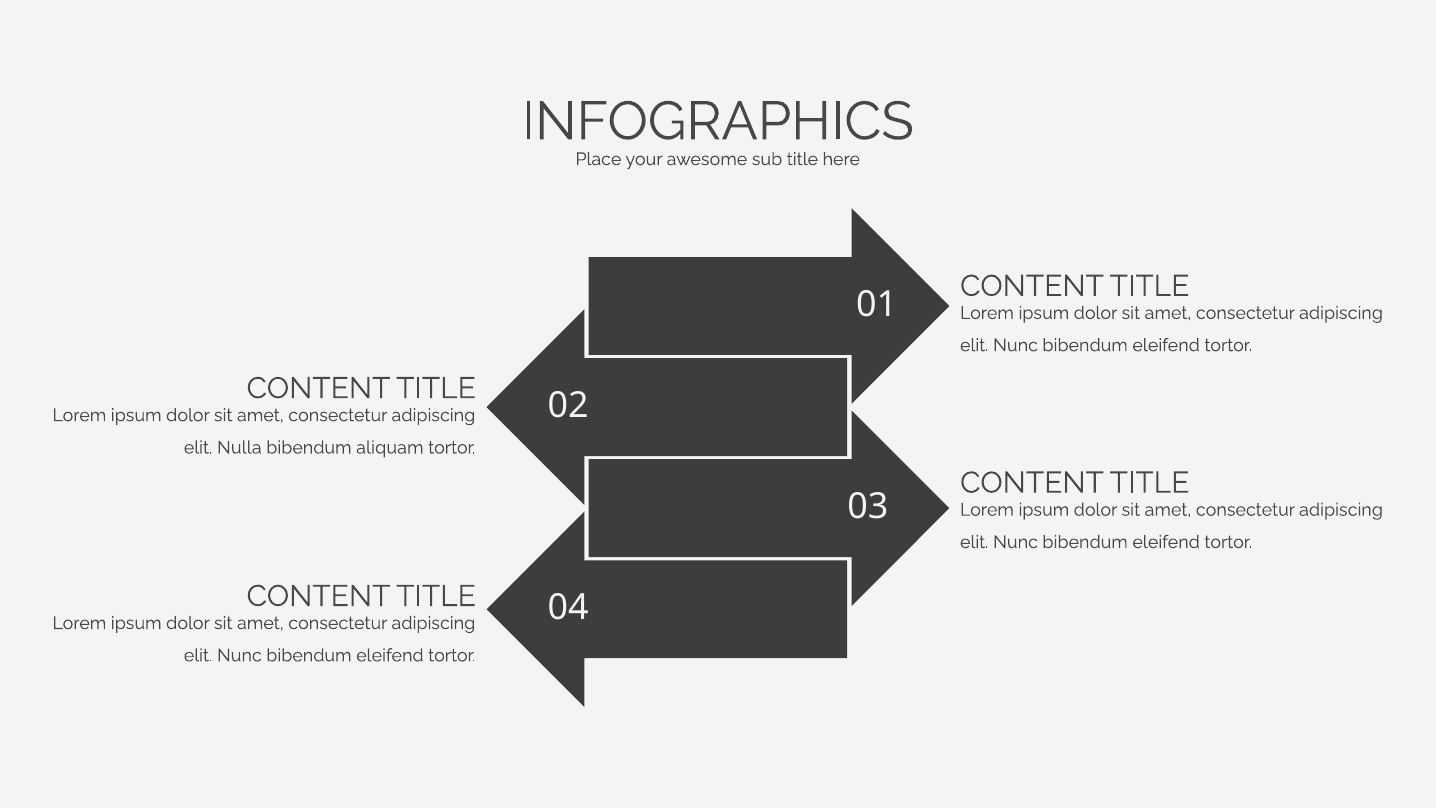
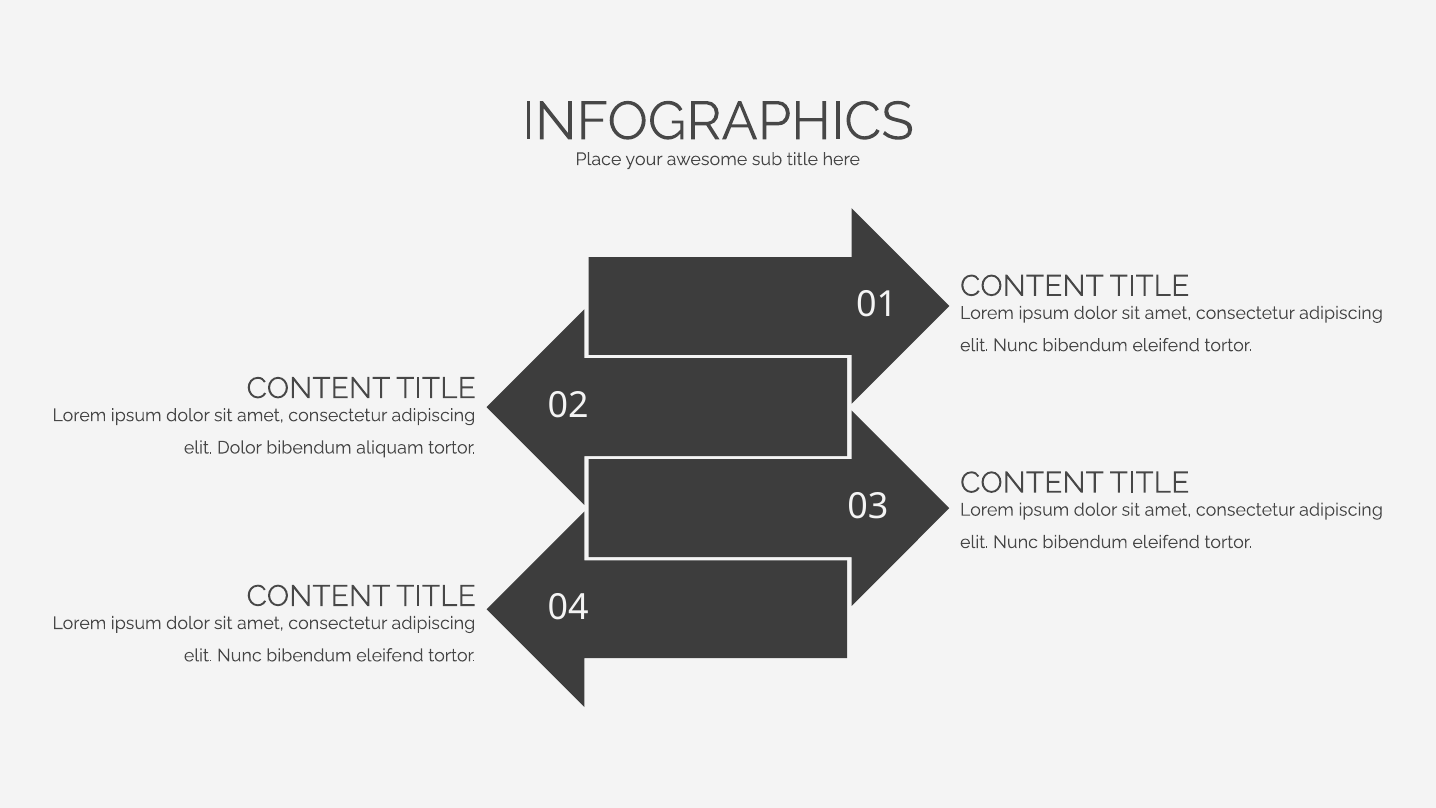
elit Nulla: Nulla -> Dolor
